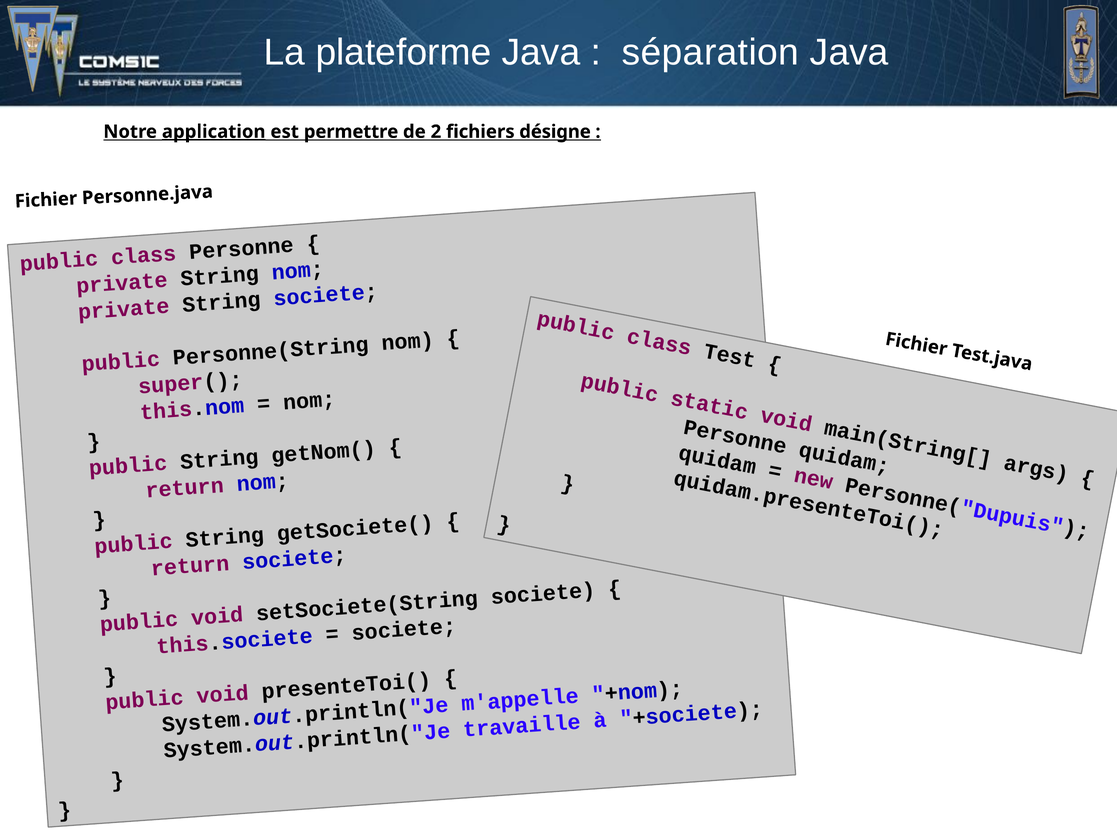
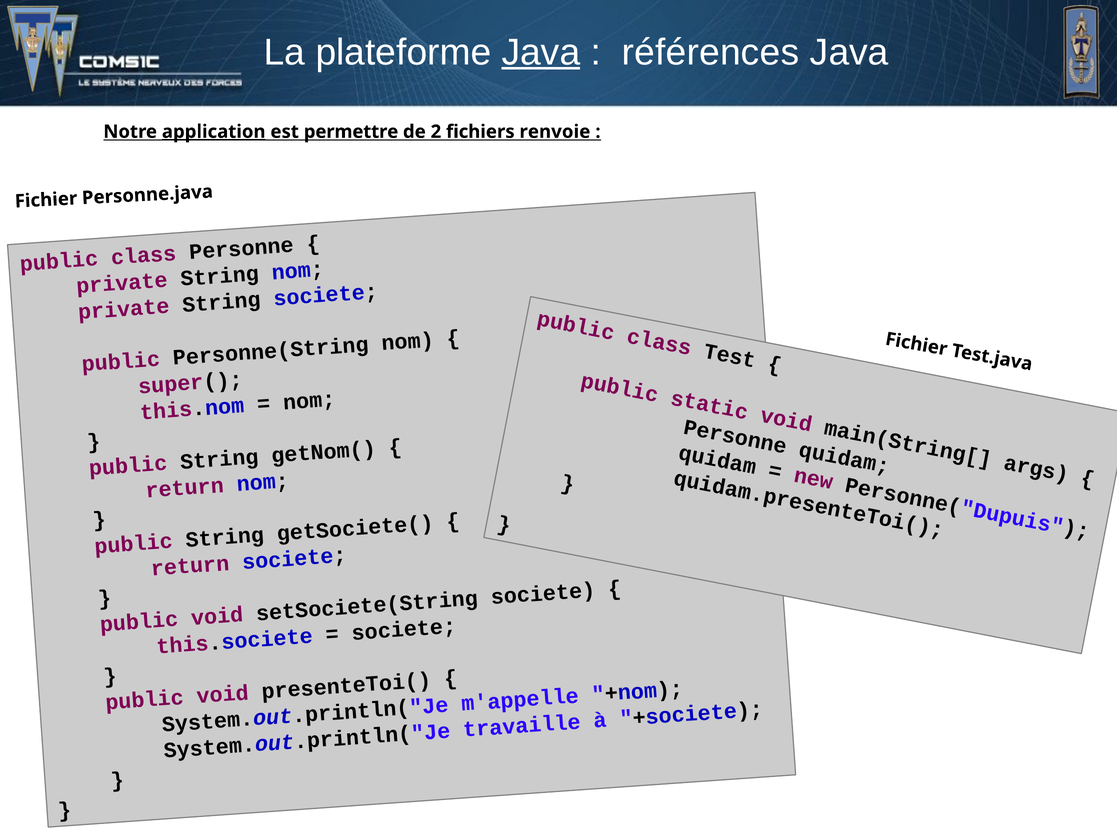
Java at (541, 52) underline: none -> present
séparation: séparation -> références
désigne: désigne -> renvoie
